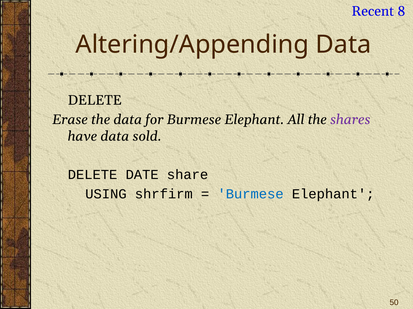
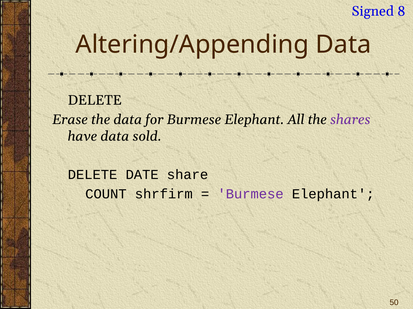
Recent: Recent -> Signed
USING: USING -> COUNT
Burmese at (251, 194) colour: blue -> purple
